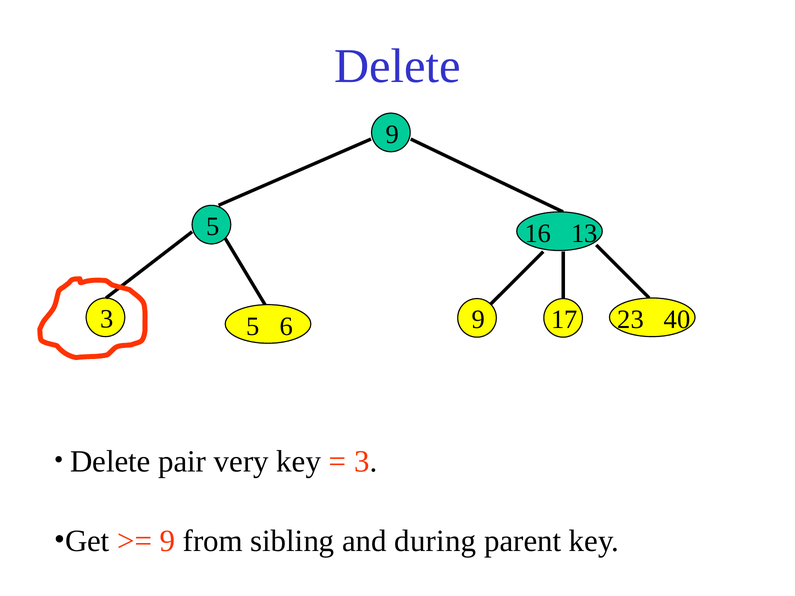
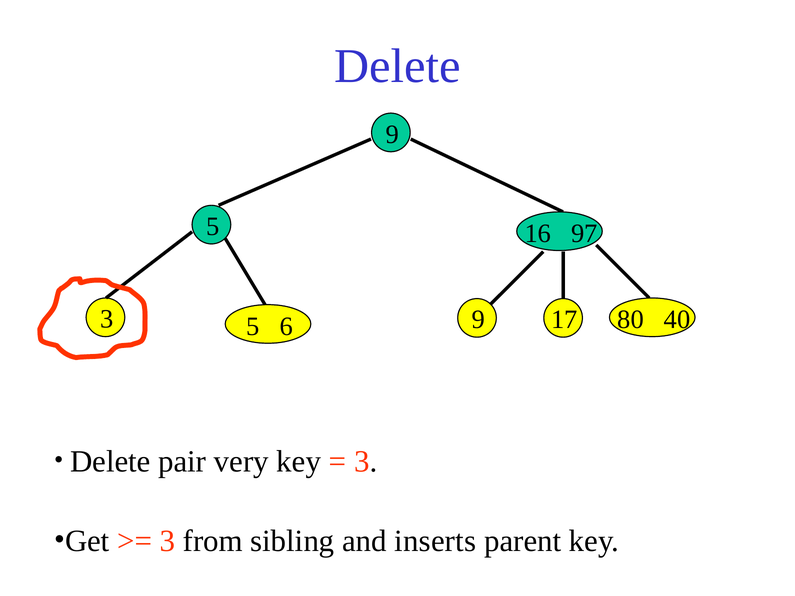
13: 13 -> 97
23: 23 -> 80
9 at (167, 541): 9 -> 3
during: during -> inserts
